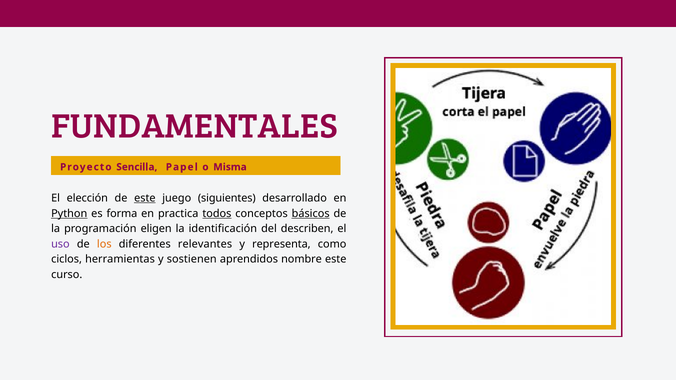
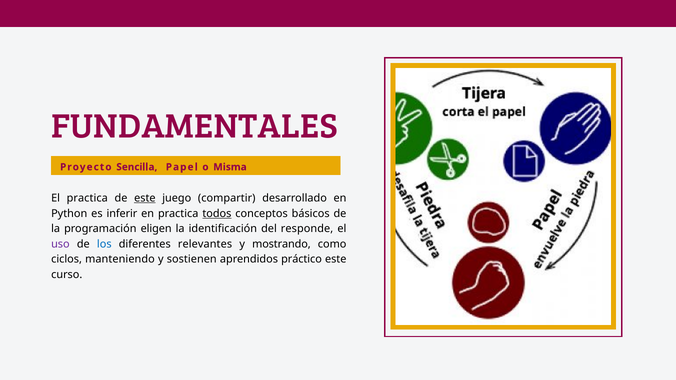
El elección: elección -> practica
siguientes: siguientes -> compartir
Python underline: present -> none
forma: forma -> inferir
básicos underline: present -> none
describen: describen -> responde
los colour: orange -> blue
representa: representa -> mostrando
herramientas: herramientas -> manteniendo
nombre: nombre -> práctico
